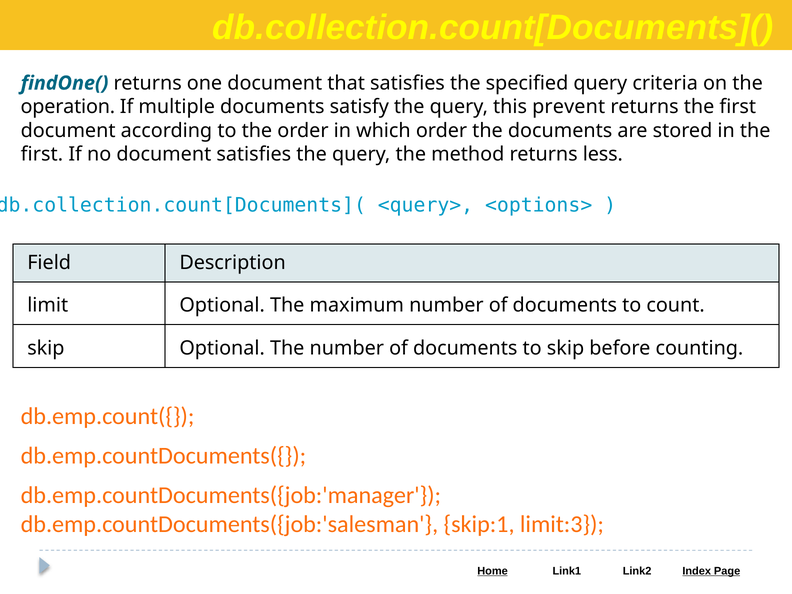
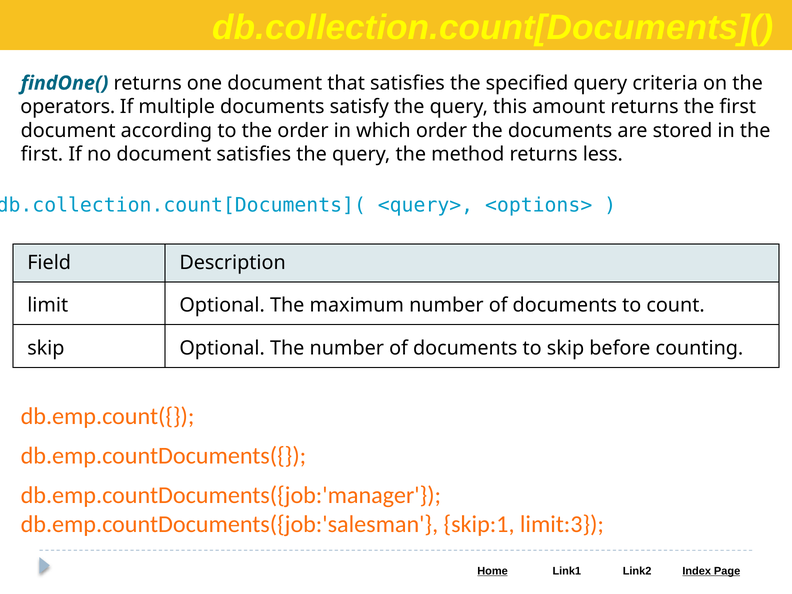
operation: operation -> operators
prevent: prevent -> amount
